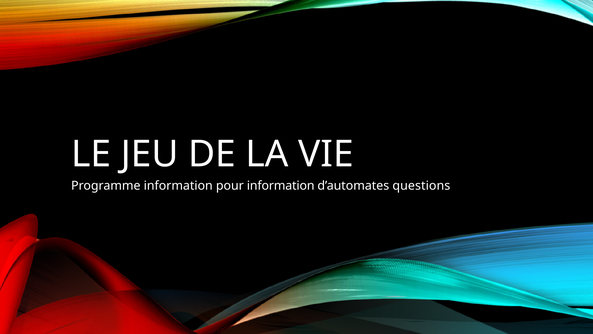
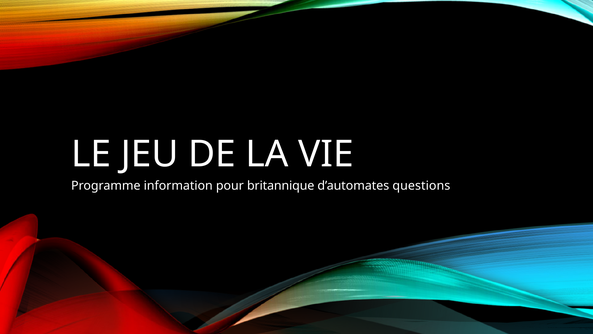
pour information: information -> britannique
